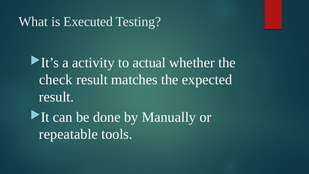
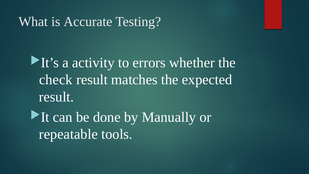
Executed: Executed -> Accurate
actual: actual -> errors
